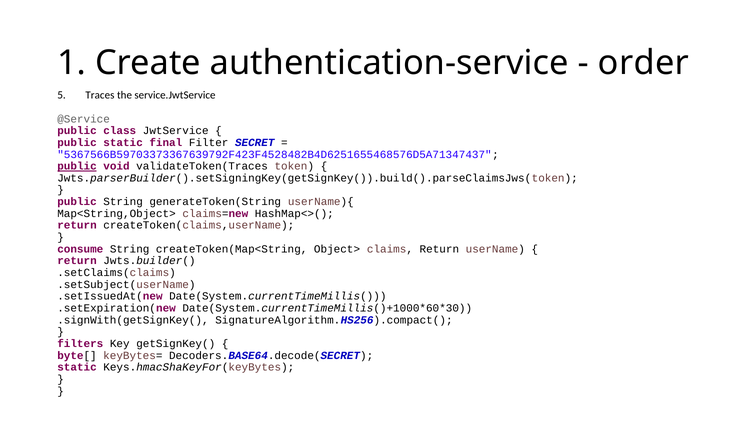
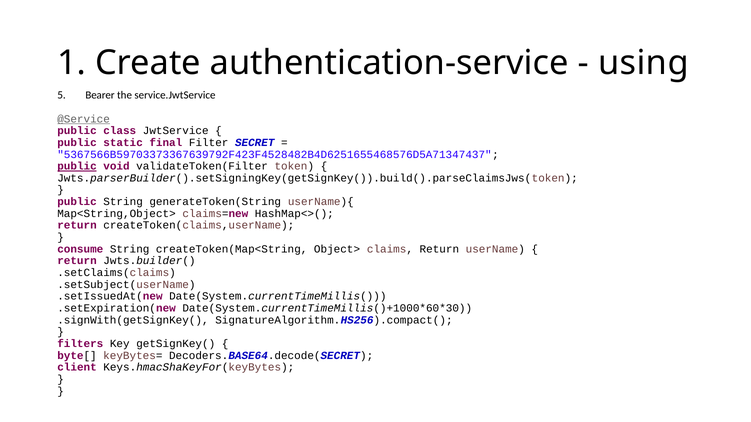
order: order -> using
Traces: Traces -> Bearer
@Service underline: none -> present
validateToken(Traces: validateToken(Traces -> validateToken(Filter
static at (77, 368): static -> client
